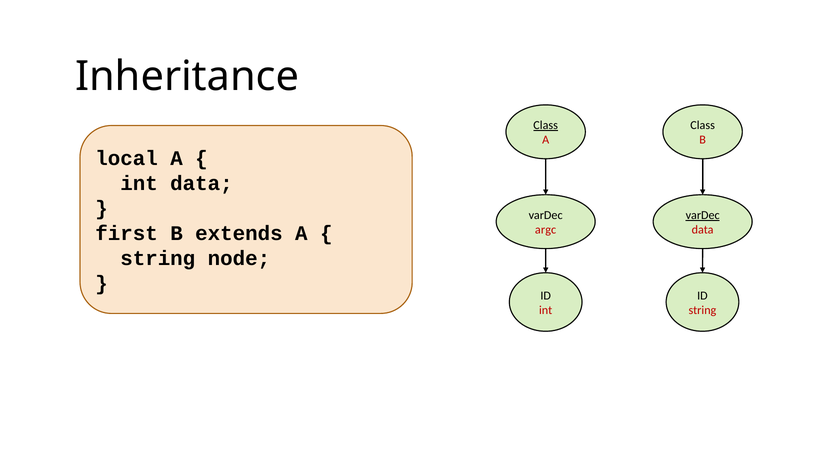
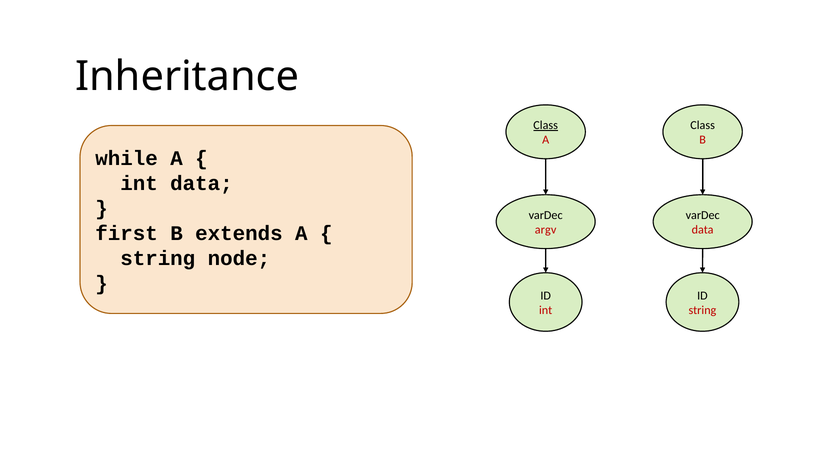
local: local -> while
varDec at (703, 215) underline: present -> none
argc: argc -> argv
